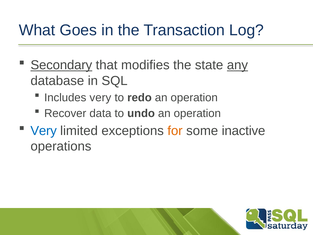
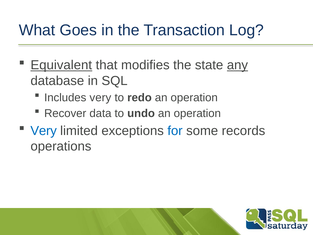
Secondary: Secondary -> Equivalent
for colour: orange -> blue
inactive: inactive -> records
